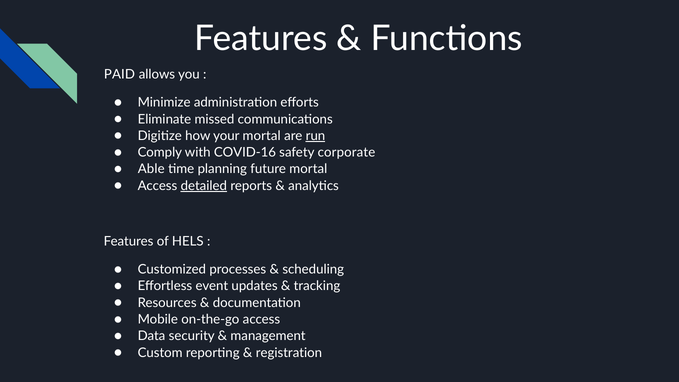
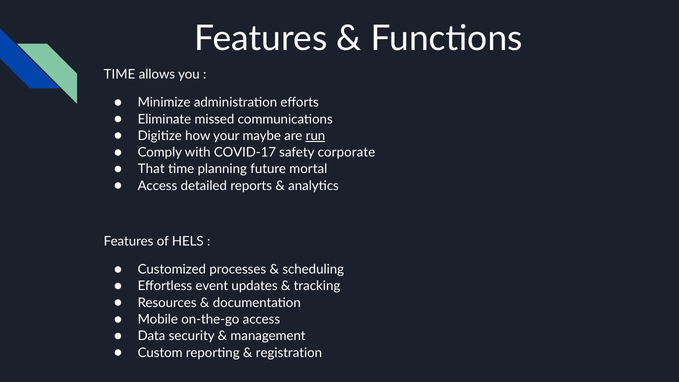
PAID at (119, 75): PAID -> TIME
your mortal: mortal -> maybe
COVID-16: COVID-16 -> COVID-17
Able: Able -> That
detailed underline: present -> none
